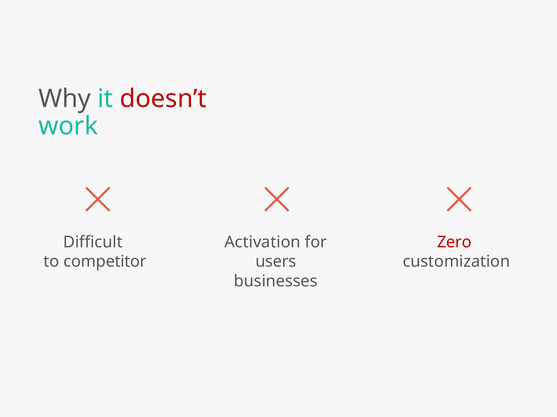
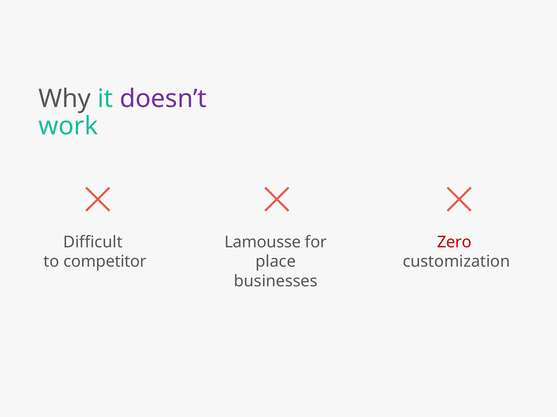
doesn’t colour: red -> purple
Activation: Activation -> Lamousse
users: users -> place
